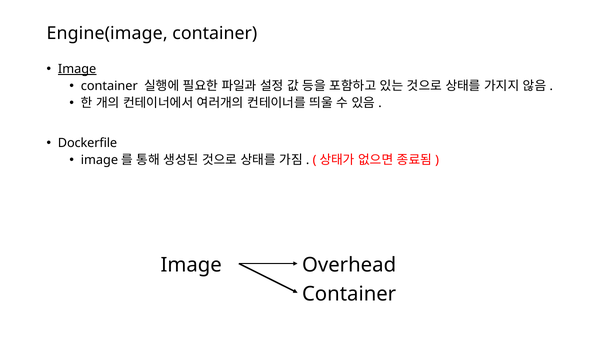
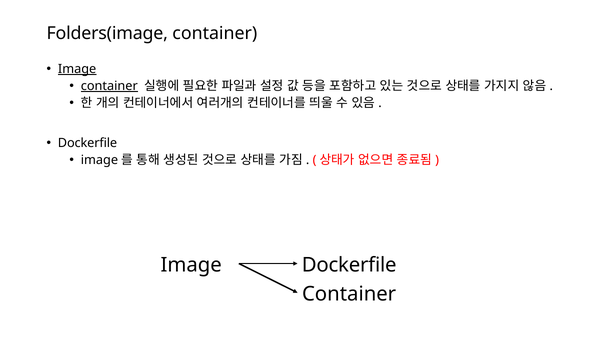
Engine(image: Engine(image -> Folders(image
container at (109, 86) underline: none -> present
Image Overhead: Overhead -> Dockerfile
